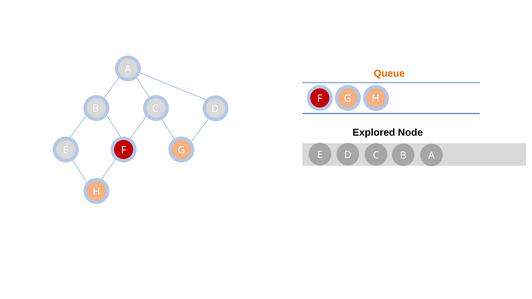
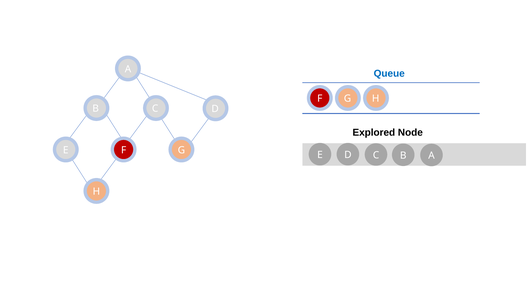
Queue colour: orange -> blue
